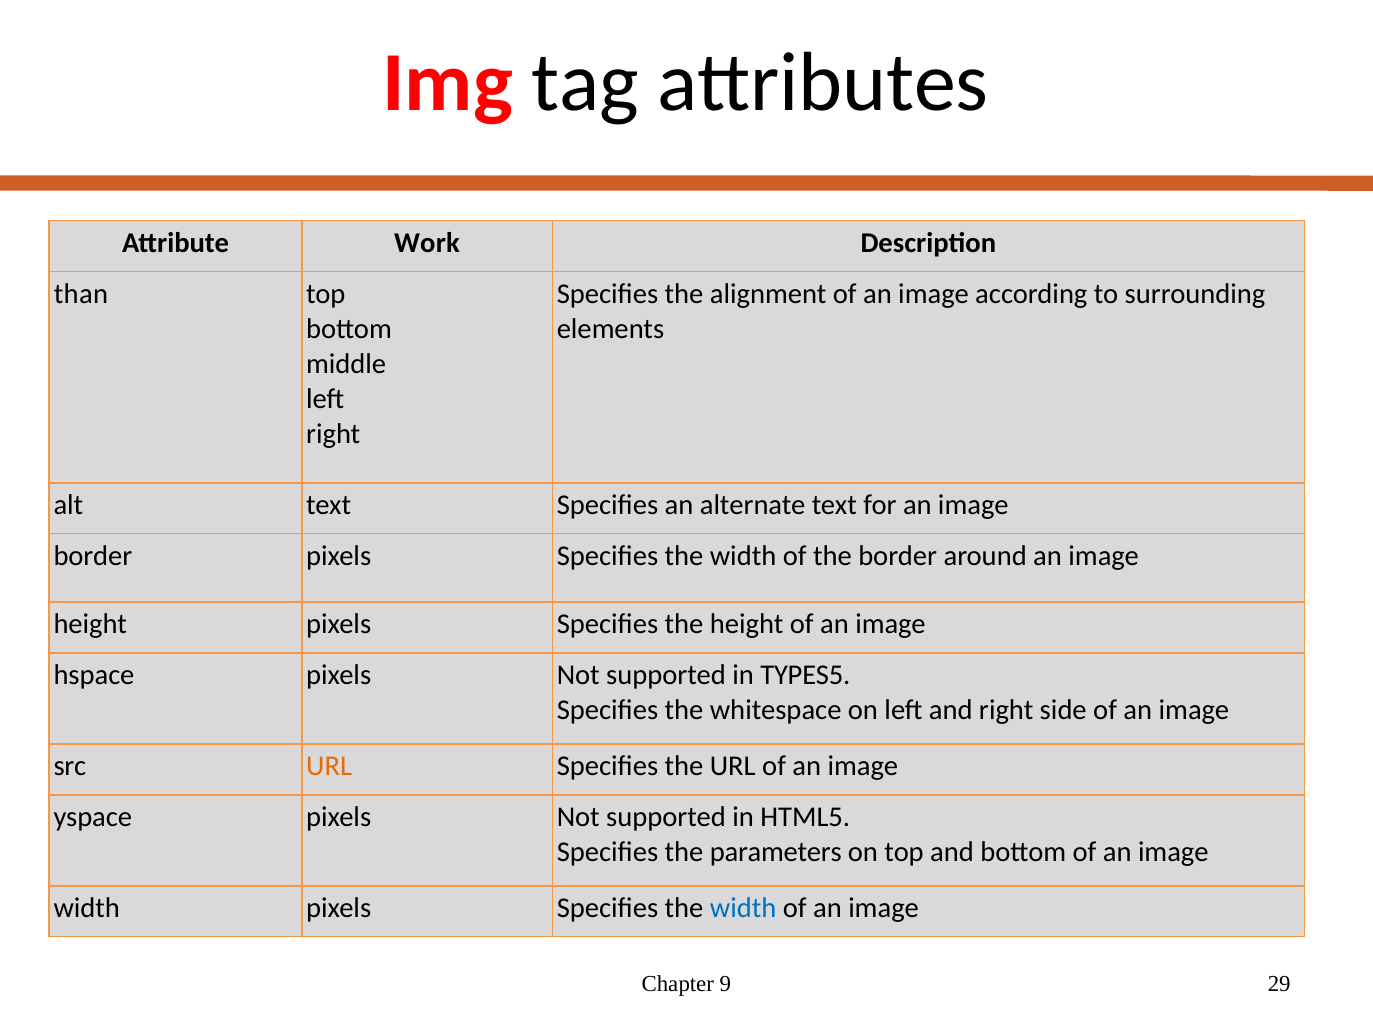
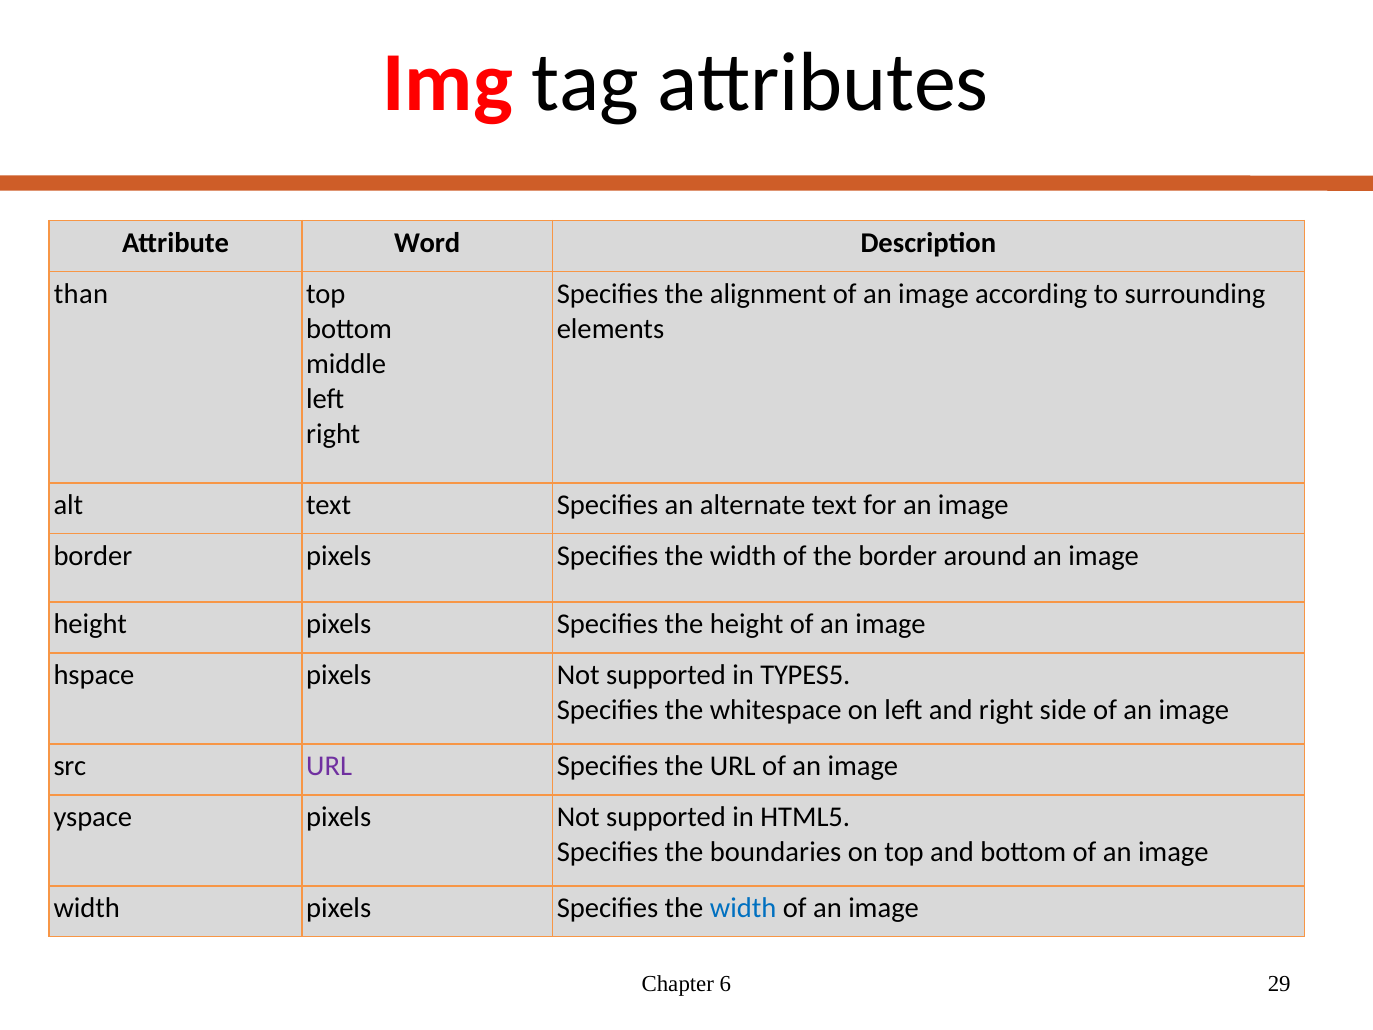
Work: Work -> Word
URL at (329, 766) colour: orange -> purple
parameters: parameters -> boundaries
9: 9 -> 6
